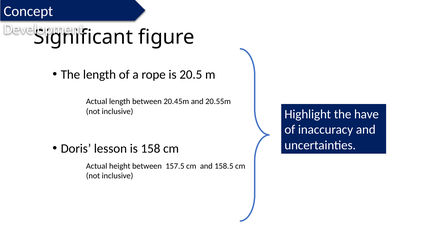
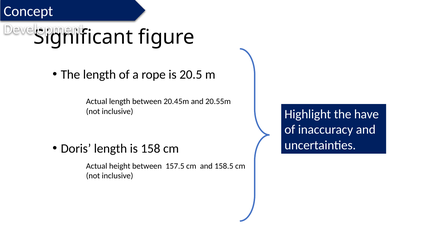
Doris lesson: lesson -> length
